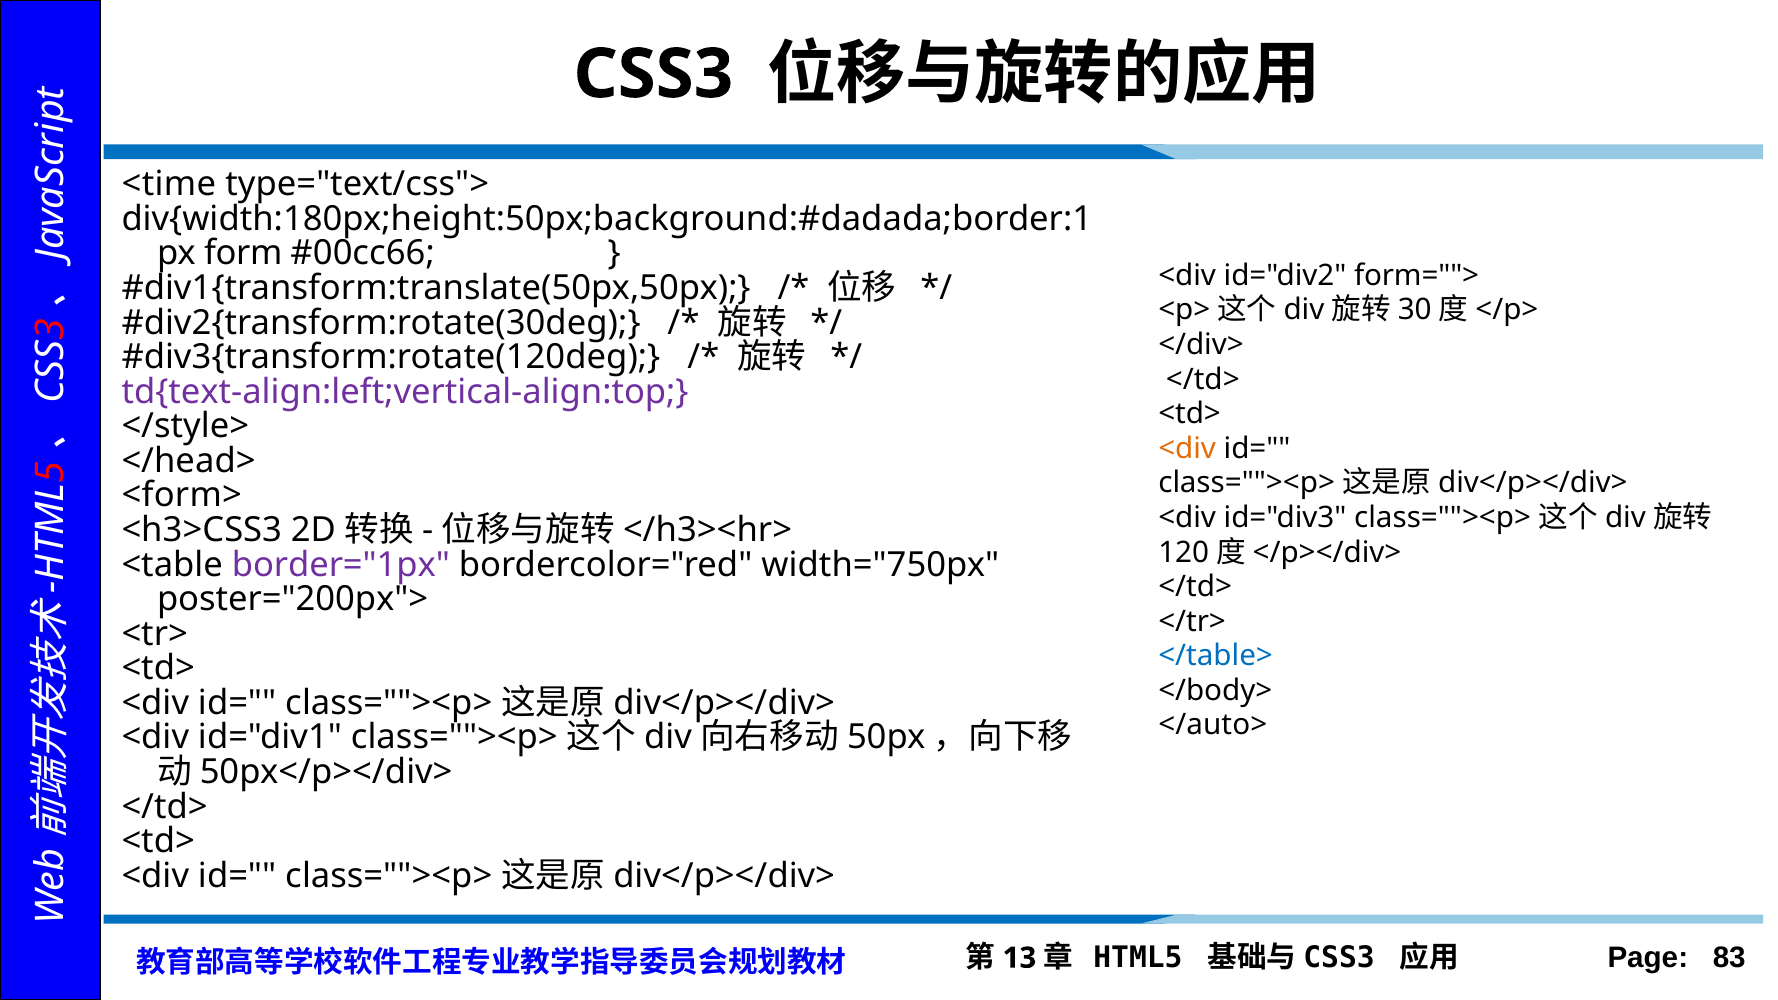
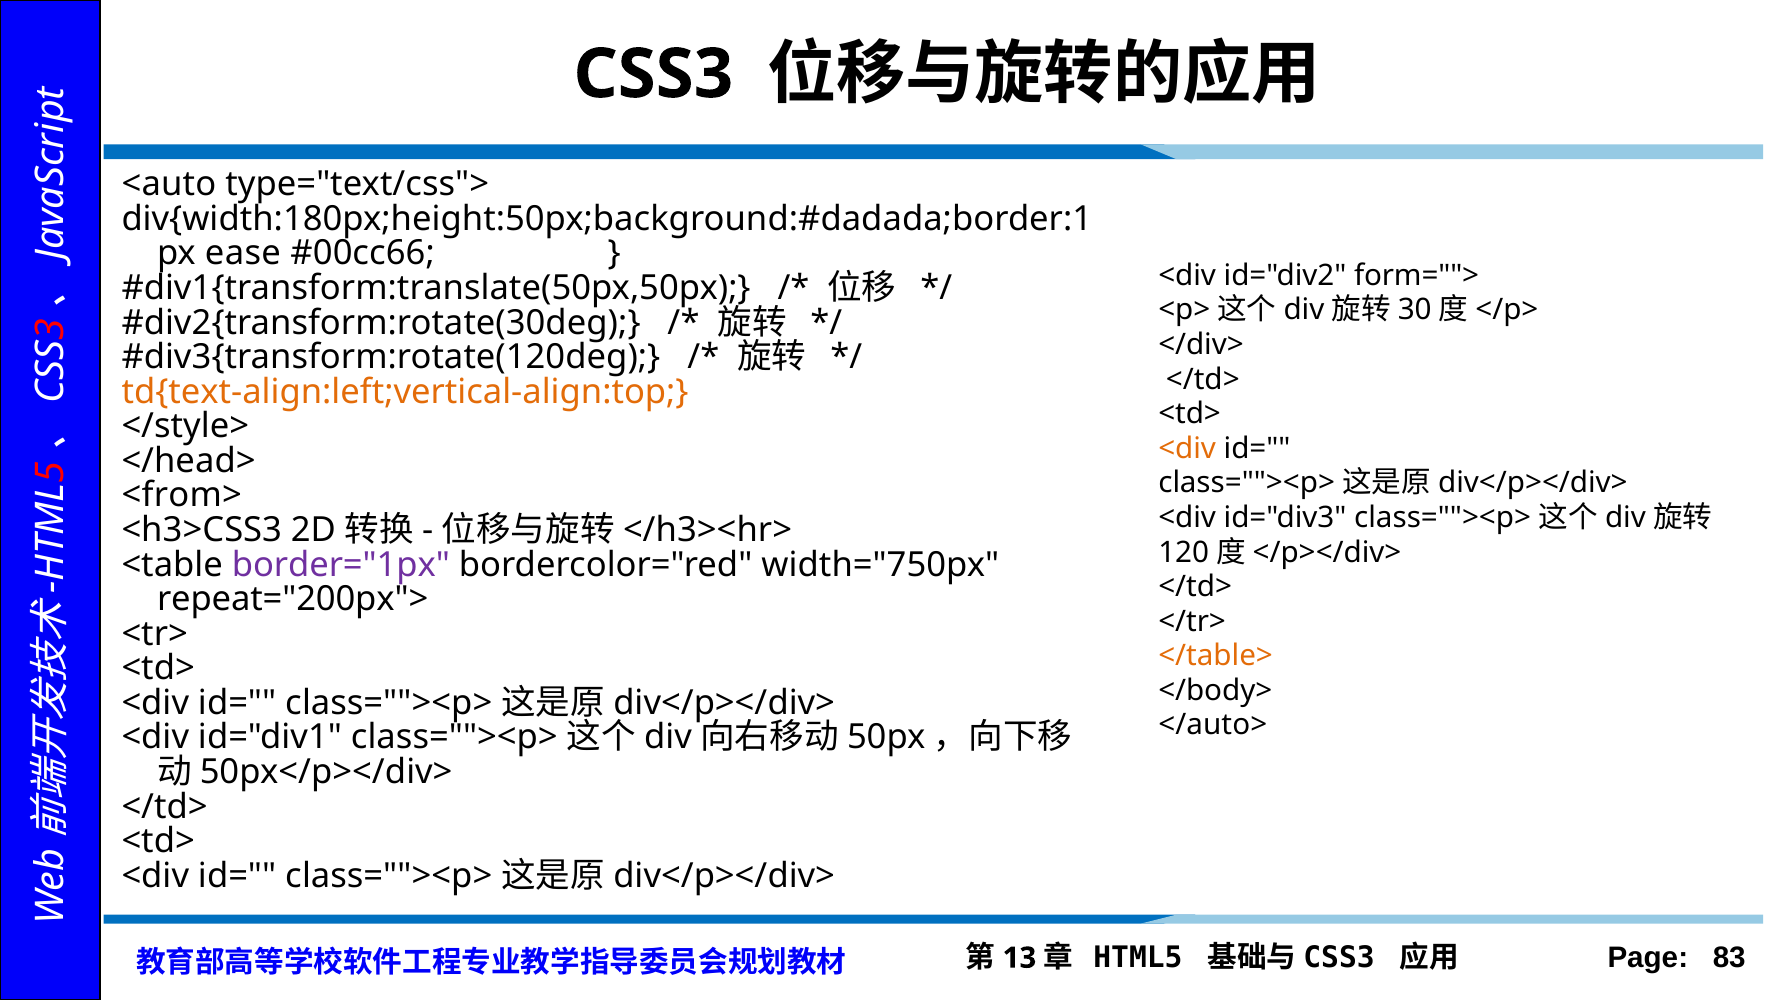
<time: <time -> <auto
form: form -> ease
td{text-align:left;vertical-align:top colour: purple -> orange
<form>: <form> -> <from>
poster="200px">: poster="200px"> -> repeat="200px">
</table> colour: blue -> orange
